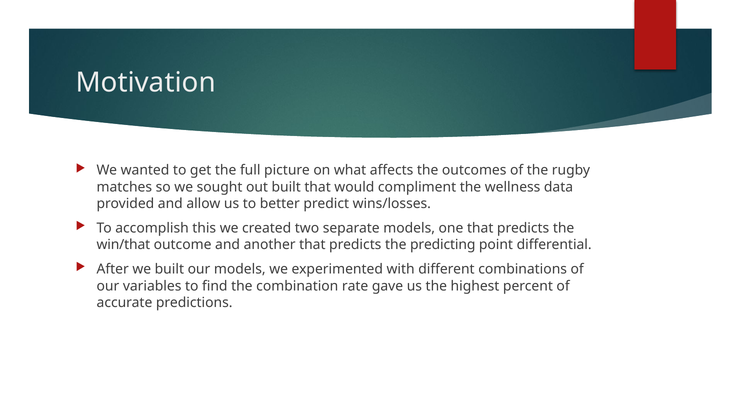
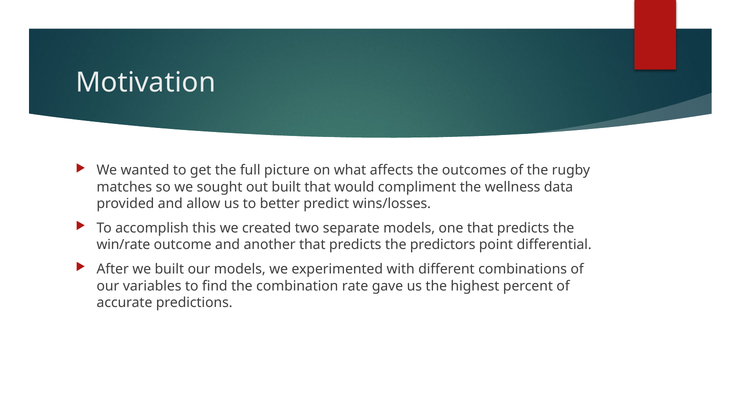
win/that: win/that -> win/rate
predicting: predicting -> predictors
